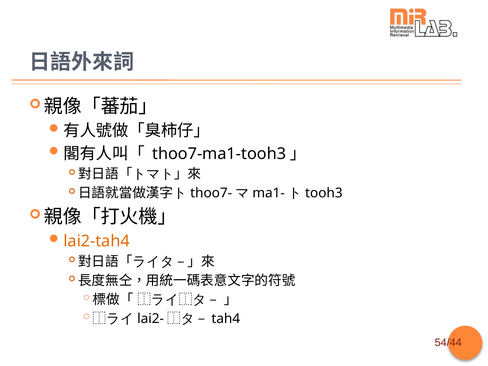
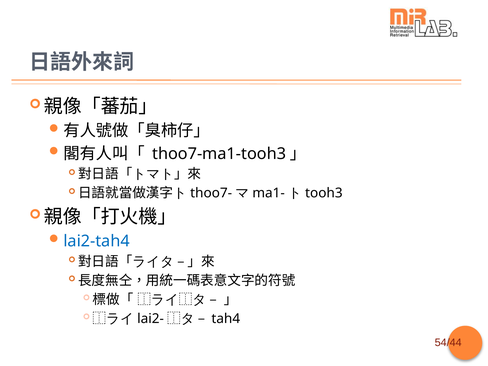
lai2-tah4 colour: orange -> blue
